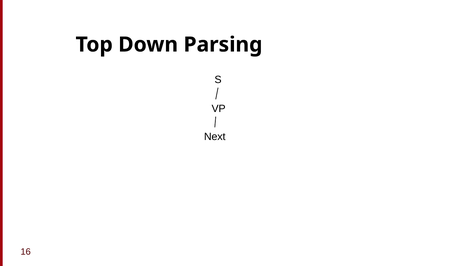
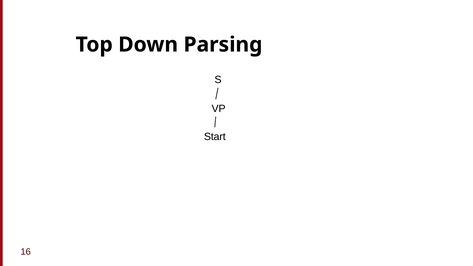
Next: Next -> Start
